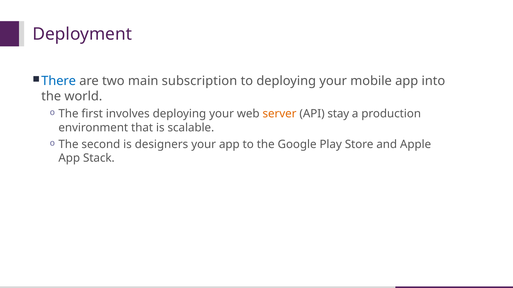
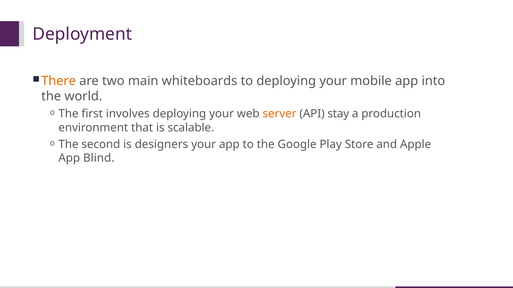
There colour: blue -> orange
subscription: subscription -> whiteboards
Stack: Stack -> Blind
